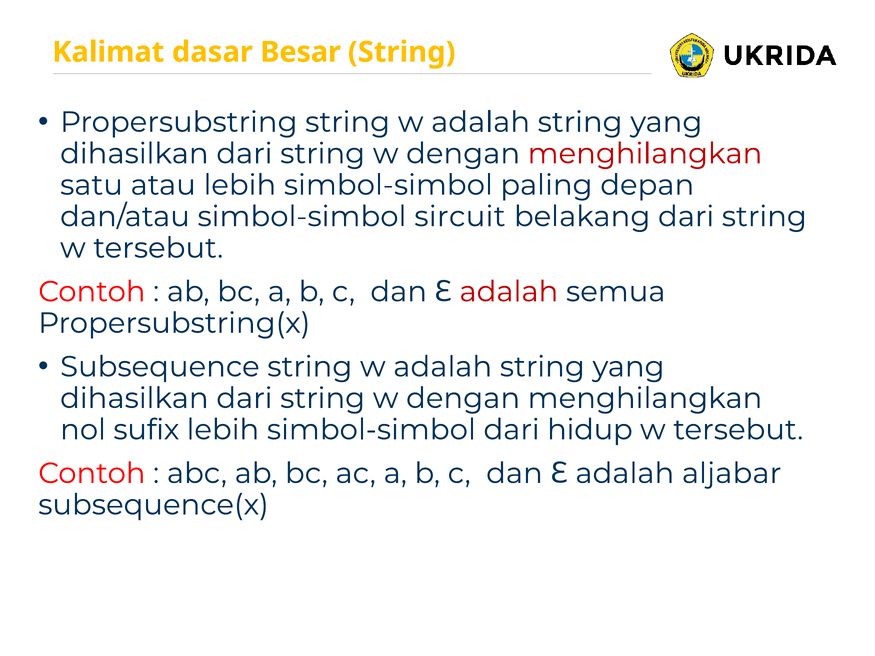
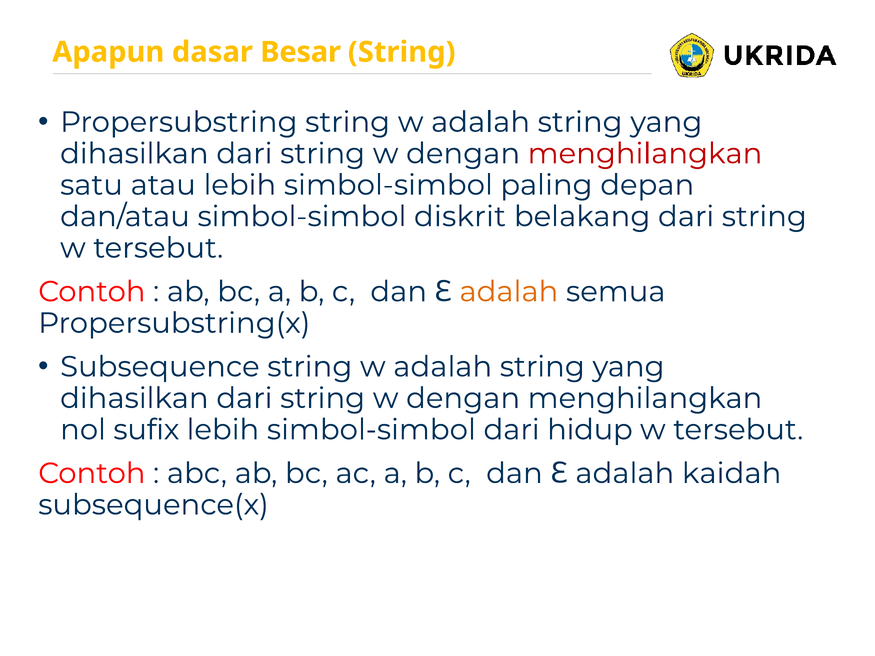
Kalimat: Kalimat -> Apapun
sircuit: sircuit -> diskrit
adalah at (509, 292) colour: red -> orange
aljabar: aljabar -> kaidah
